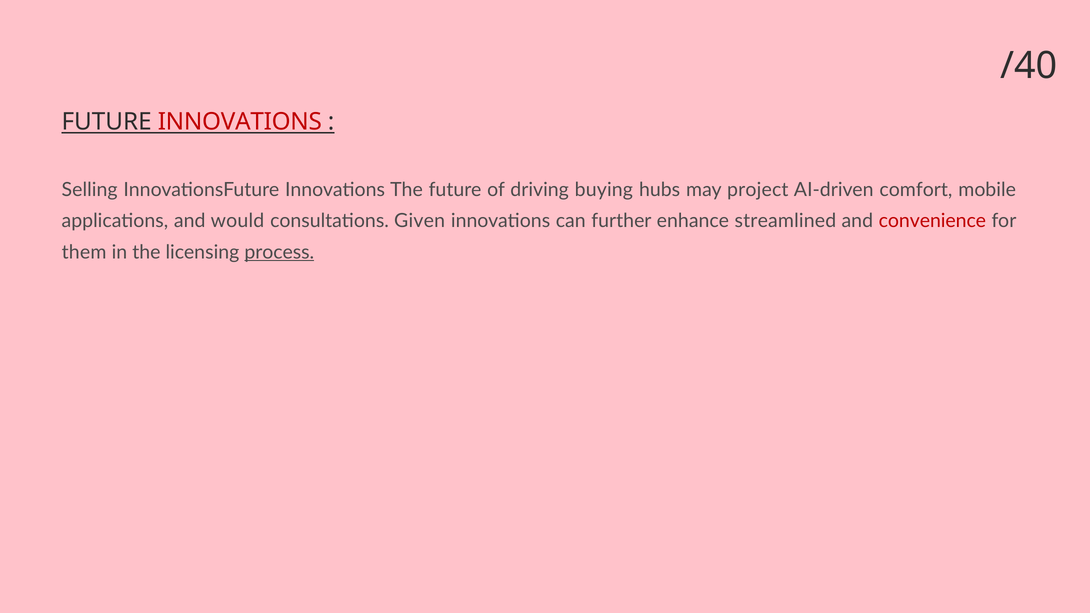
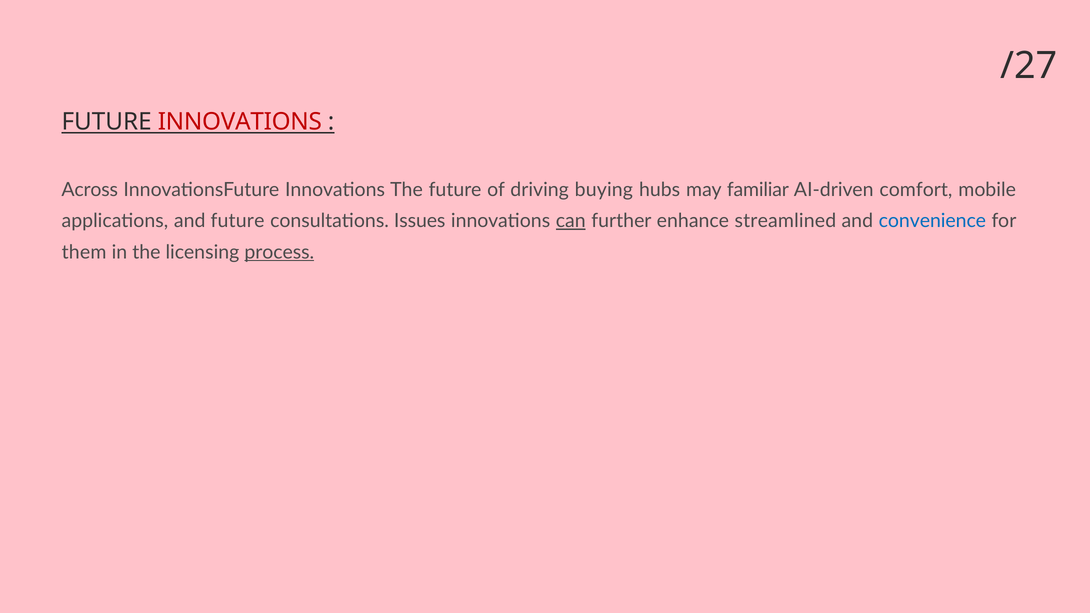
/40: /40 -> /27
Selling: Selling -> Across
project: project -> familiar
and would: would -> future
Given: Given -> Issues
can underline: none -> present
convenience colour: red -> blue
